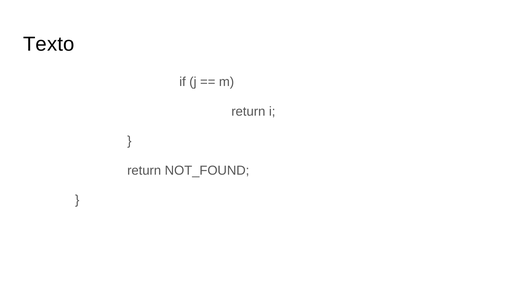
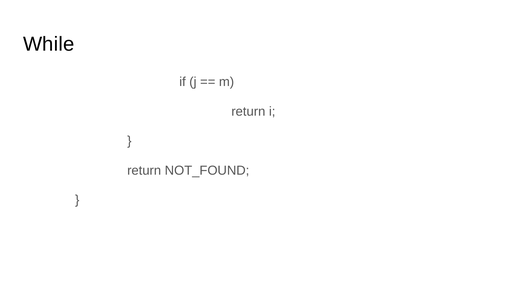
Texto: Texto -> While
